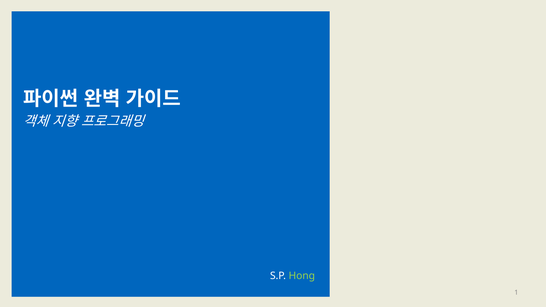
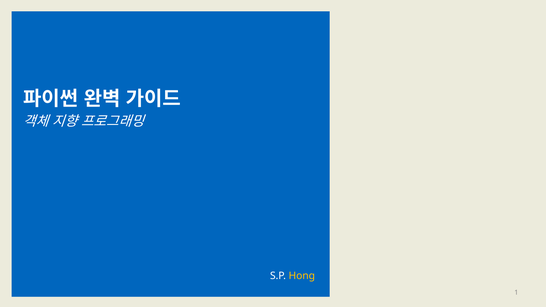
Hong colour: light green -> yellow
